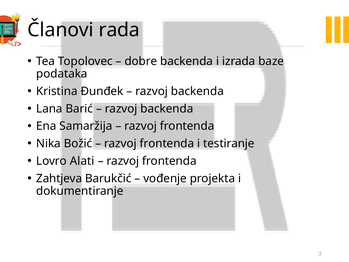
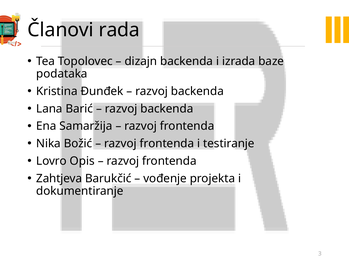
dobre: dobre -> dizajn
Alati: Alati -> Opis
